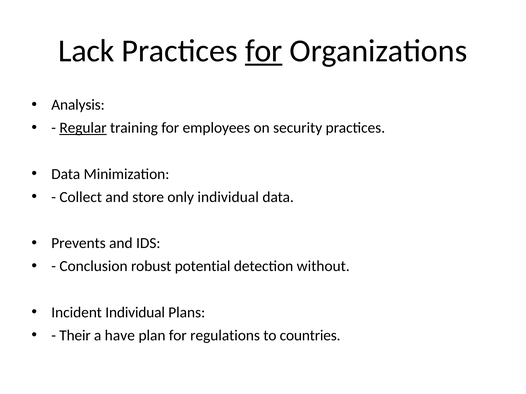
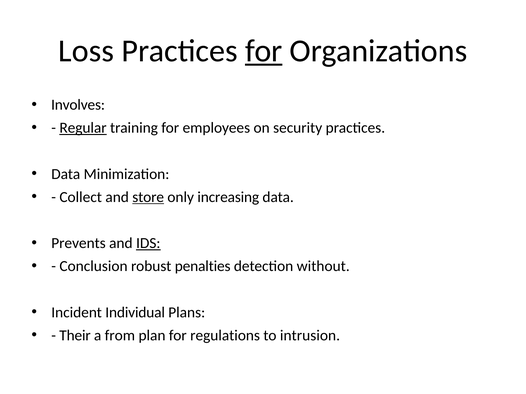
Lack: Lack -> Loss
Analysis: Analysis -> Involves
store underline: none -> present
only individual: individual -> increasing
IDS underline: none -> present
potential: potential -> penalties
have: have -> from
countries: countries -> intrusion
